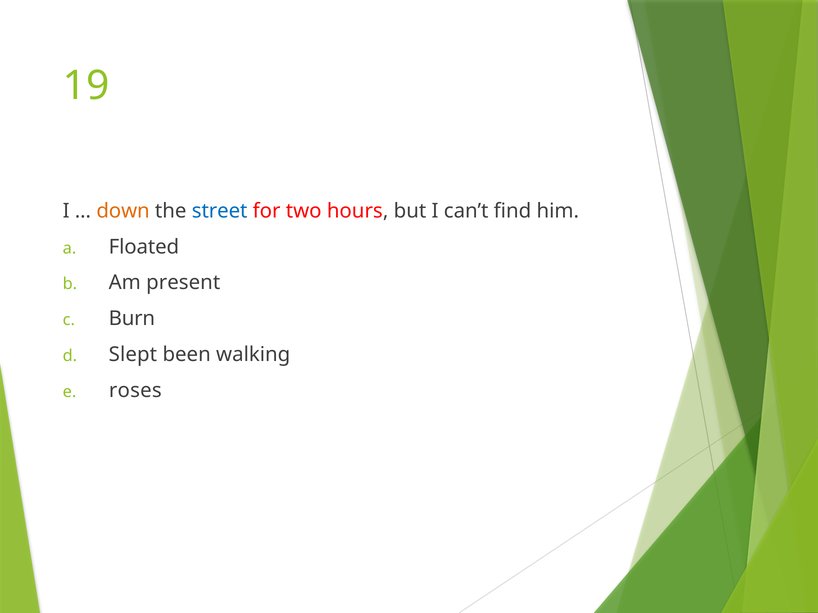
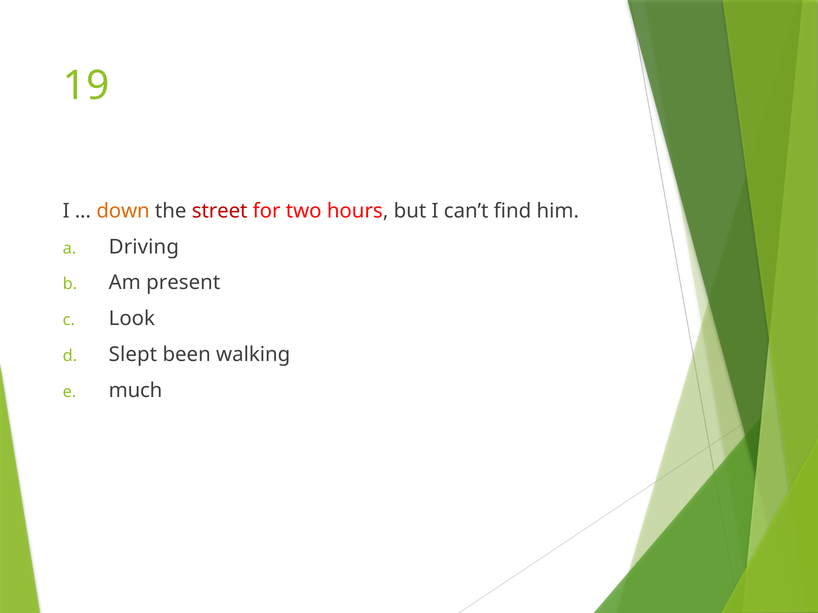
street colour: blue -> red
Floated: Floated -> Driving
Burn: Burn -> Look
roses: roses -> much
